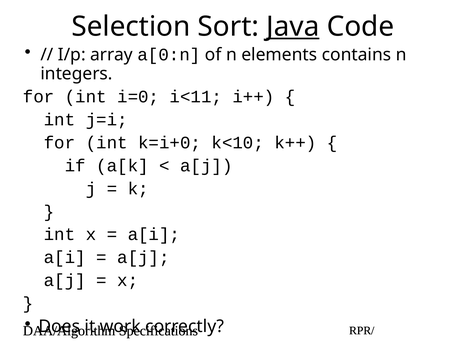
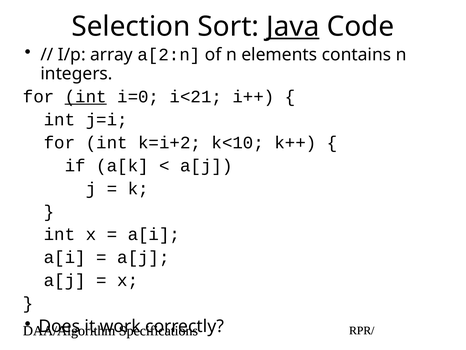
a[0:n: a[0:n -> a[2:n
int at (86, 97) underline: none -> present
i<11: i<11 -> i<21
k=i+0: k=i+0 -> k=i+2
